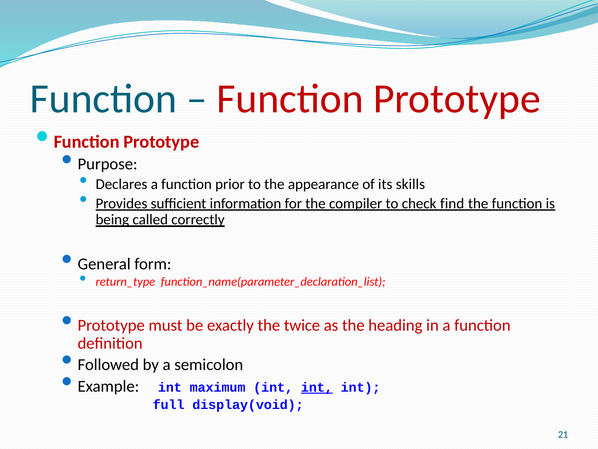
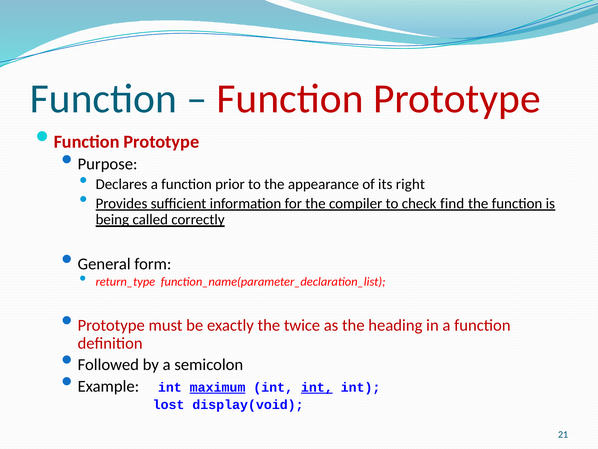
skills: skills -> right
maximum underline: none -> present
full: full -> lost
